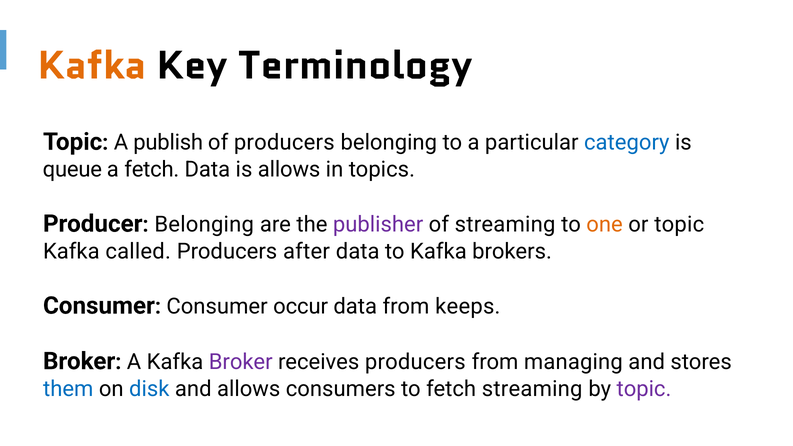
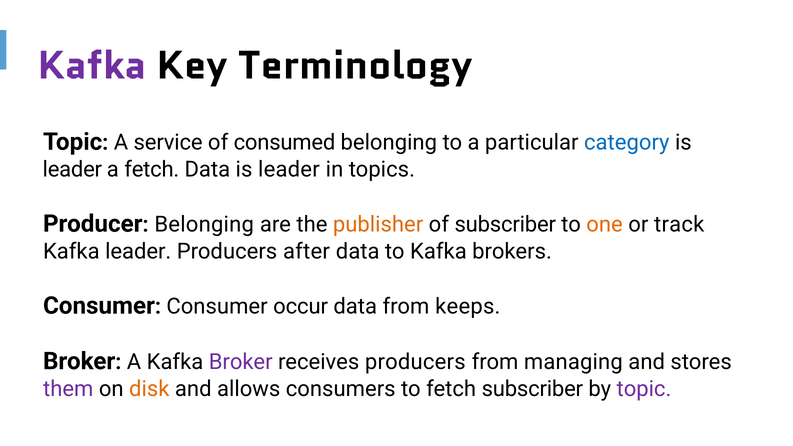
Kafka at (92, 66) colour: orange -> purple
publish: publish -> service
of producers: producers -> consumed
queue at (72, 169): queue -> leader
Data is allows: allows -> leader
publisher colour: purple -> orange
of streaming: streaming -> subscriber
or topic: topic -> track
Kafka called: called -> leader
them colour: blue -> purple
disk colour: blue -> orange
fetch streaming: streaming -> subscriber
